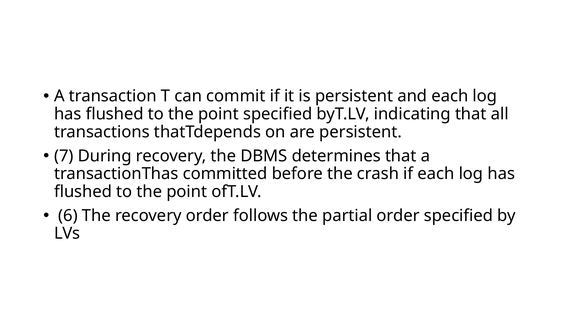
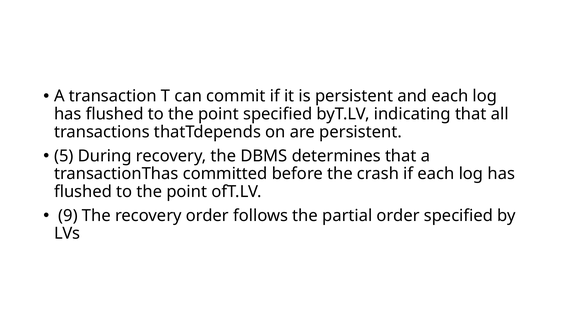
7: 7 -> 5
6: 6 -> 9
